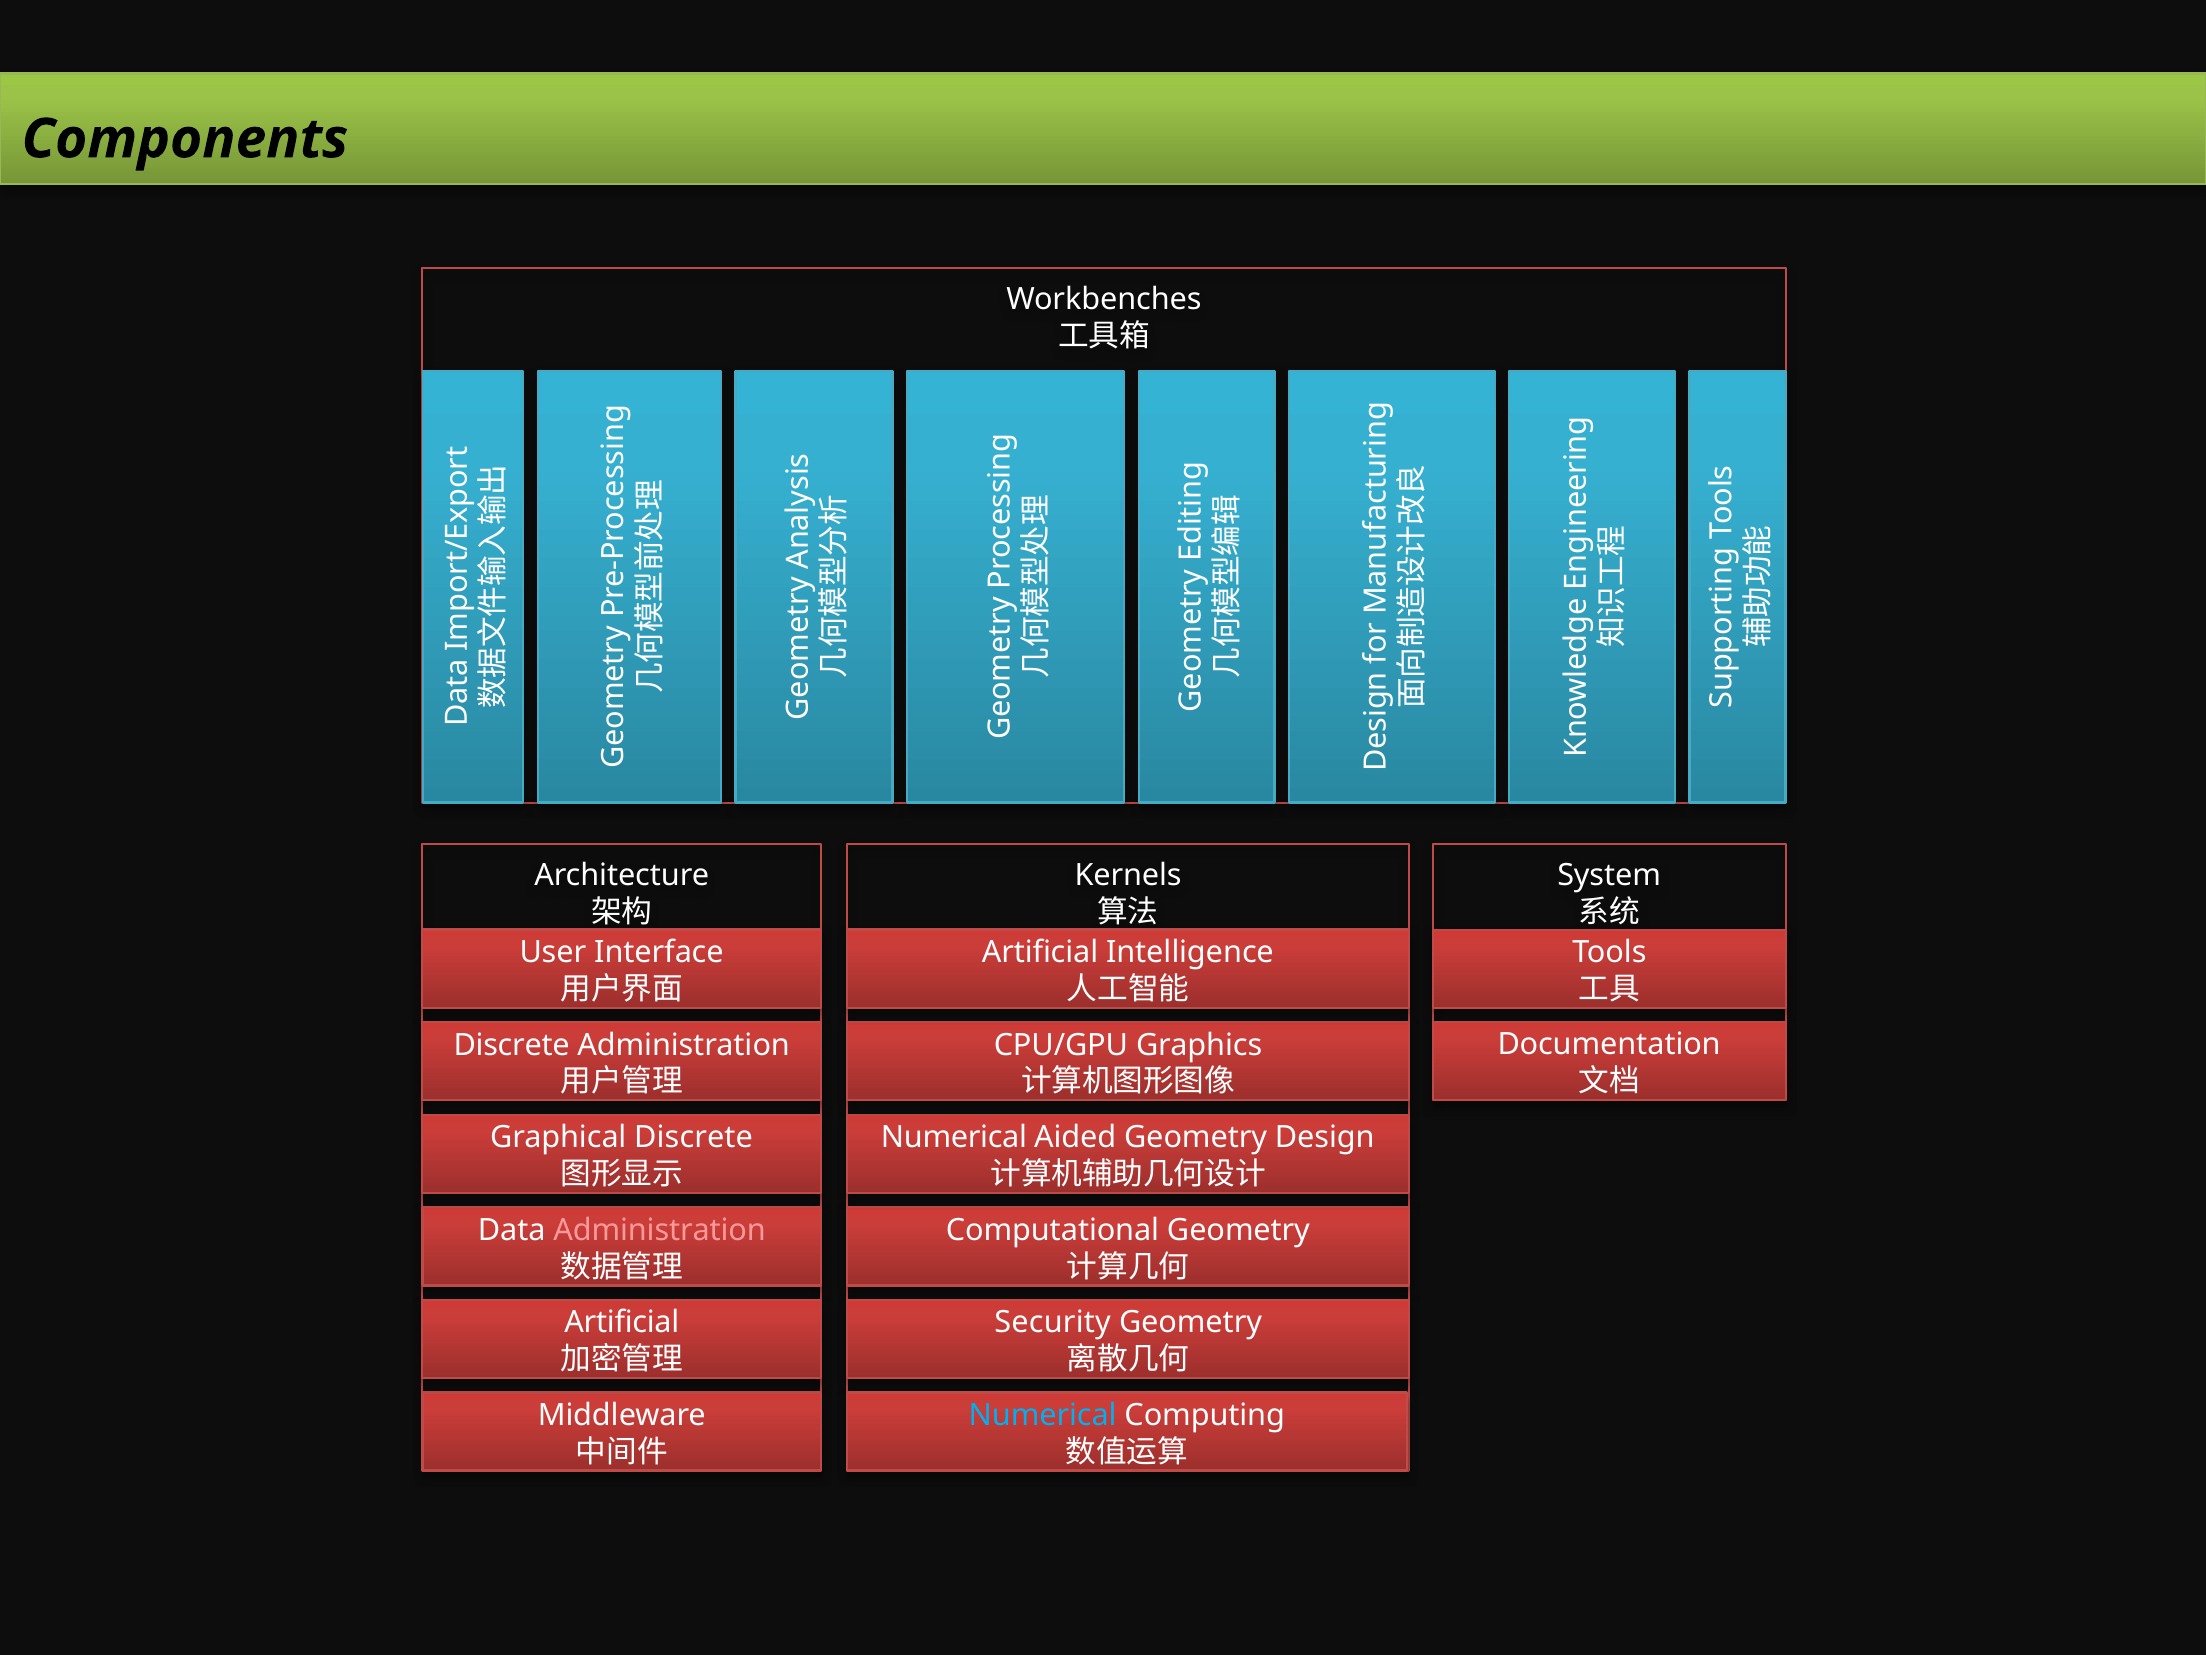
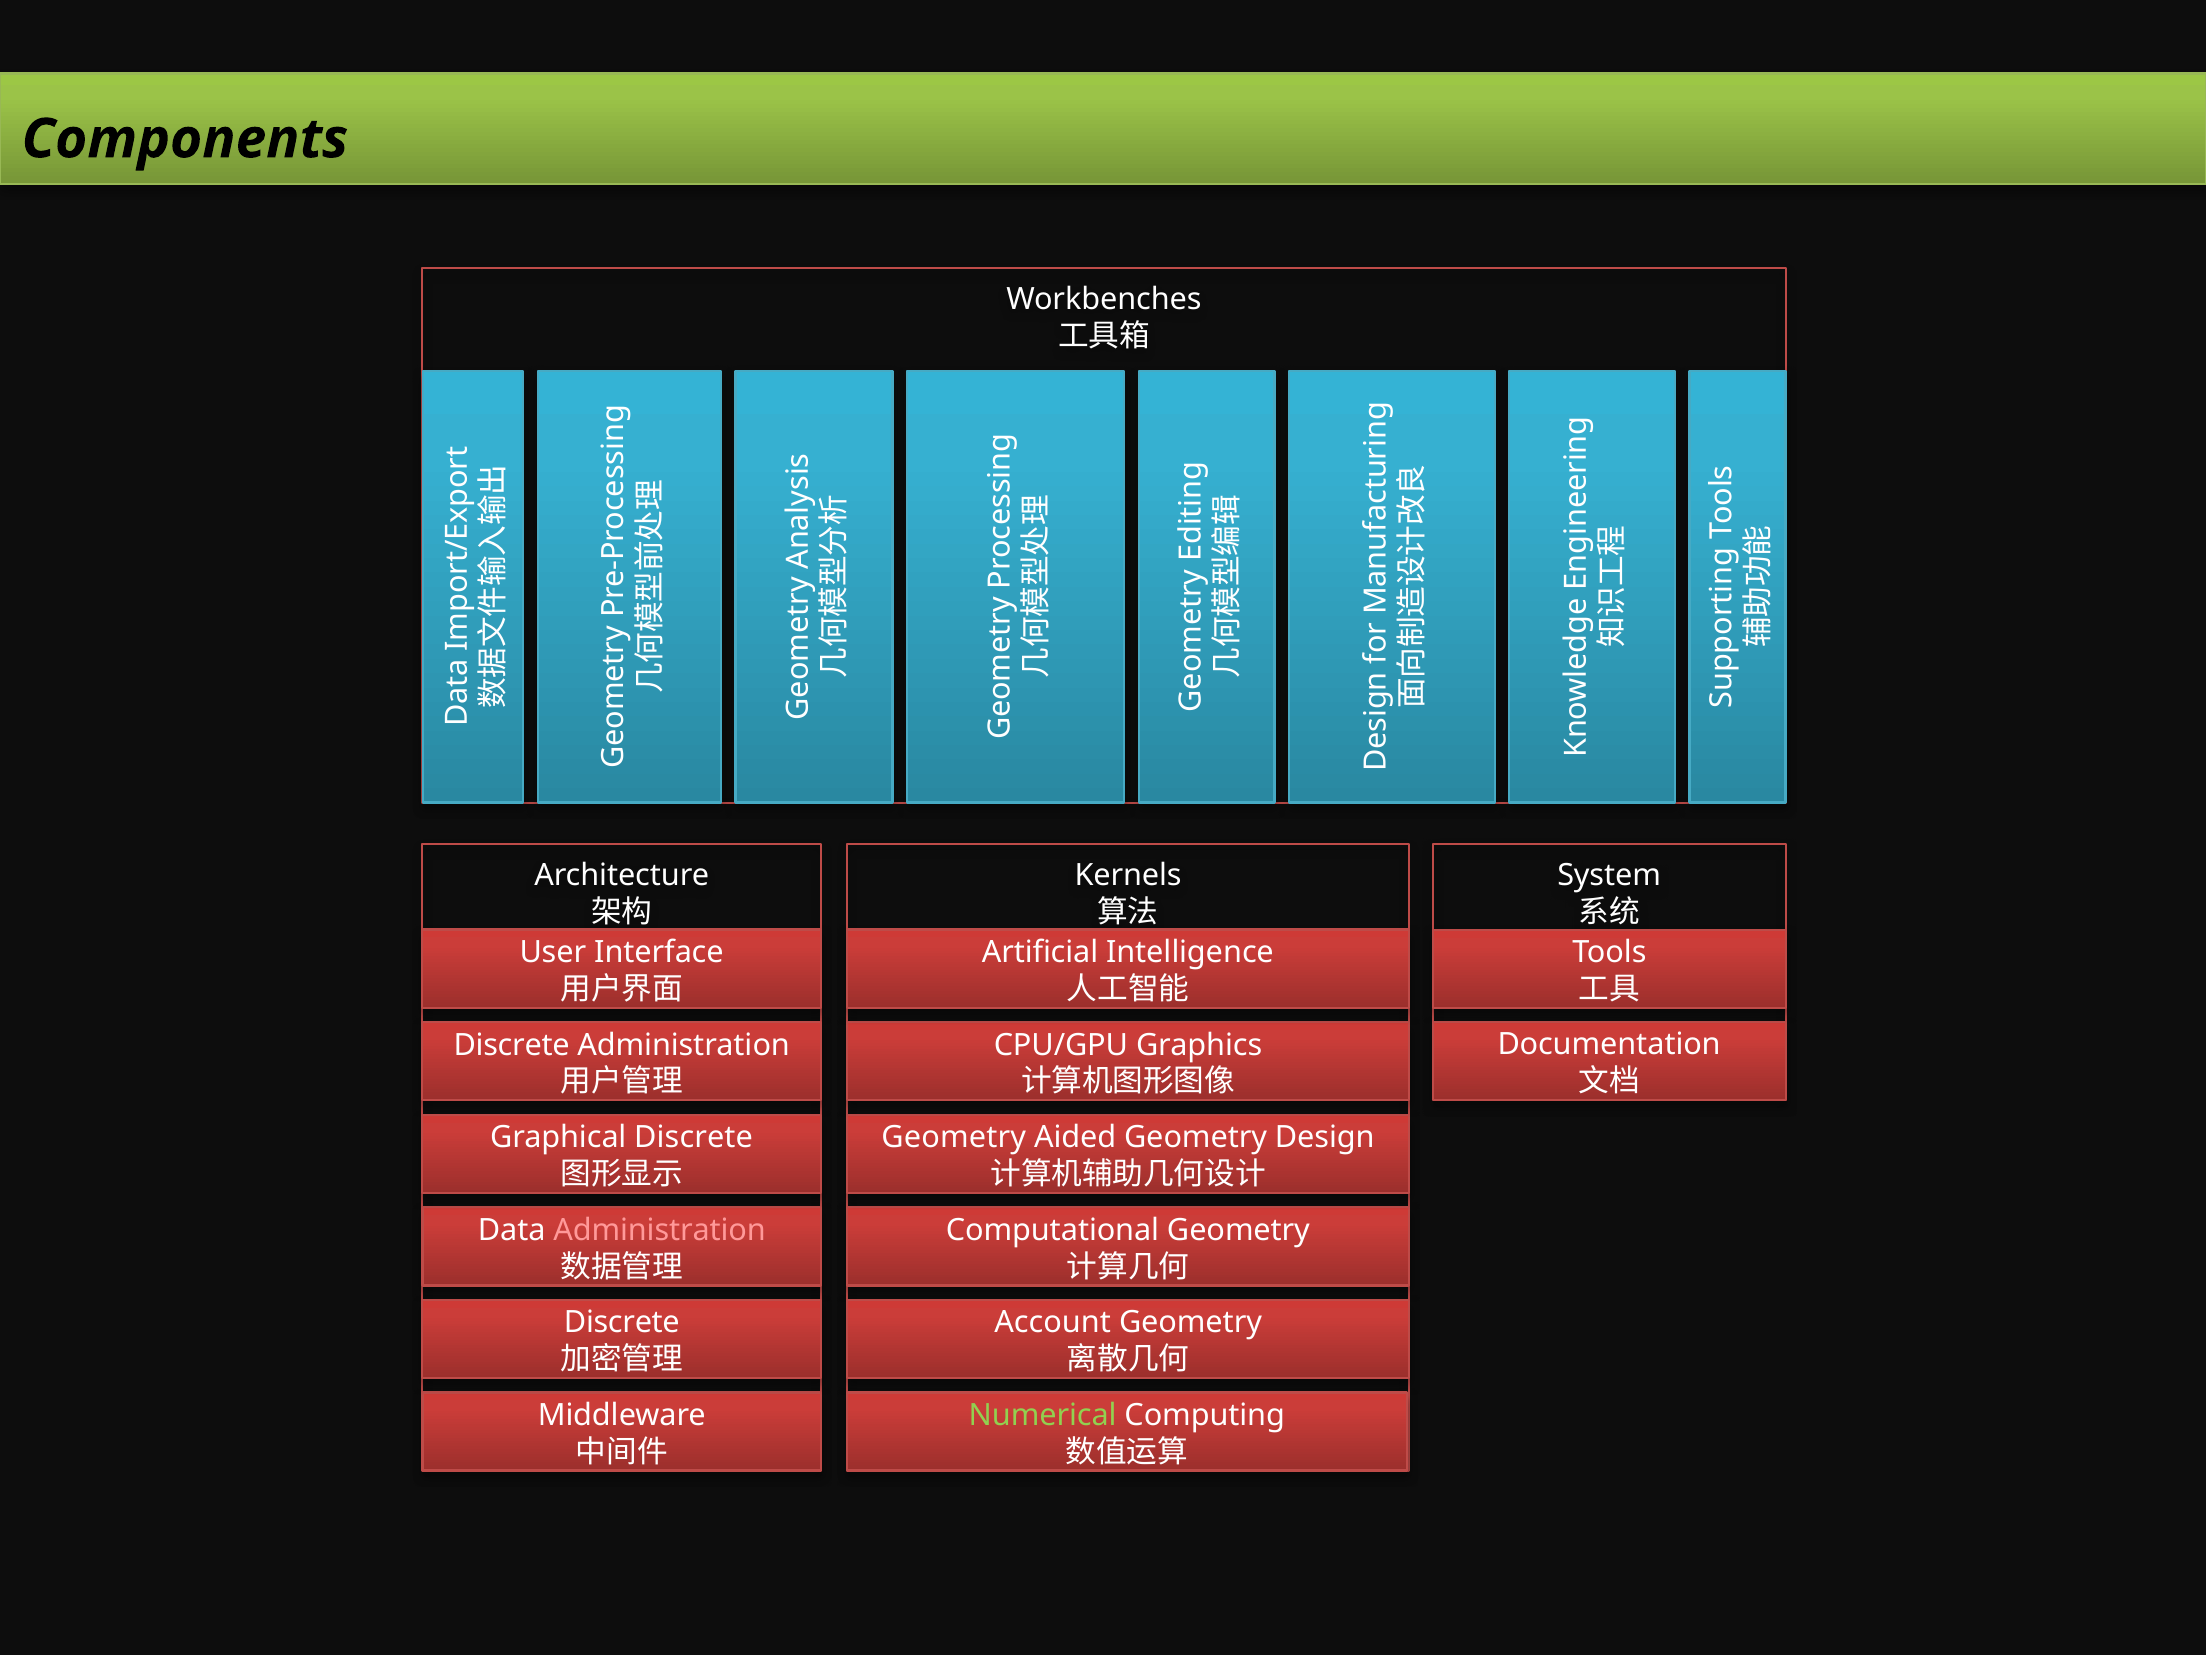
Numerical at (954, 1137): Numerical -> Geometry
Artificial at (622, 1322): Artificial -> Discrete
Security: Security -> Account
Numerical at (1043, 1415) colour: light blue -> light green
